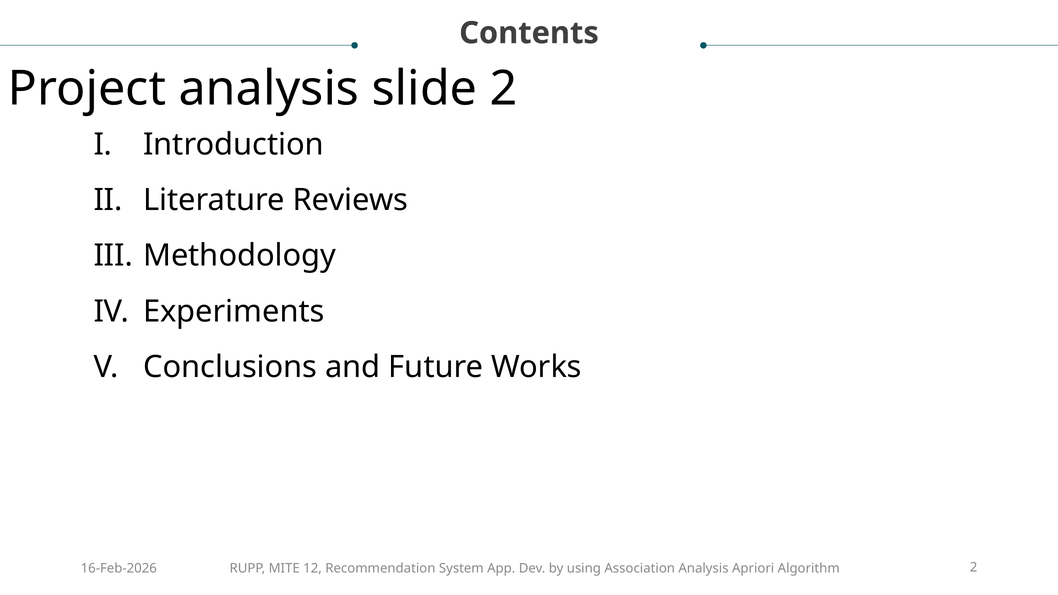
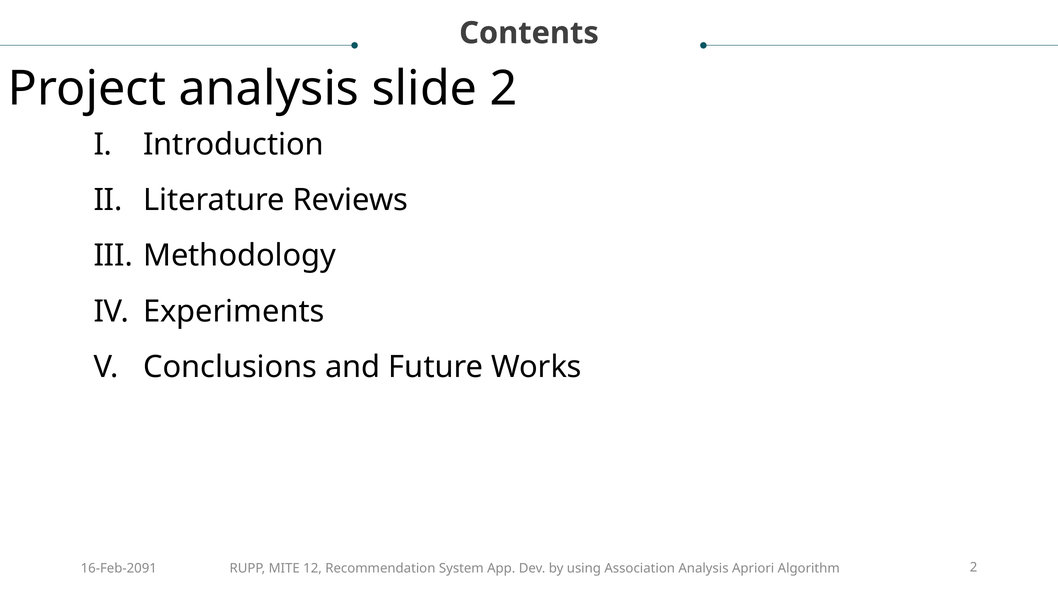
16-Feb-2026: 16-Feb-2026 -> 16-Feb-2091
